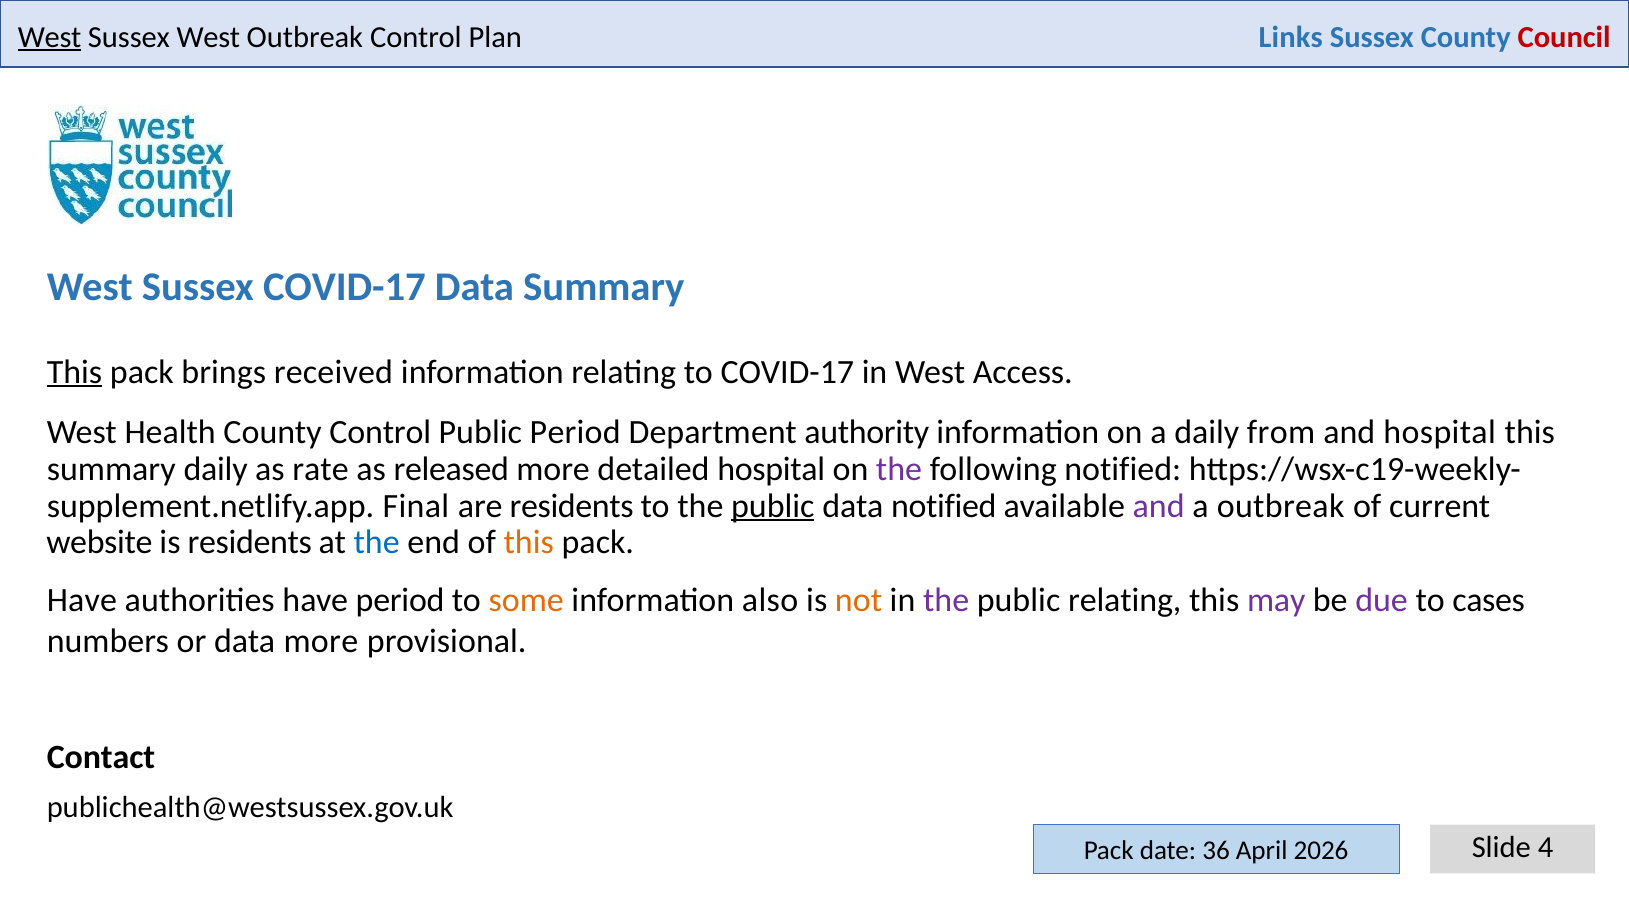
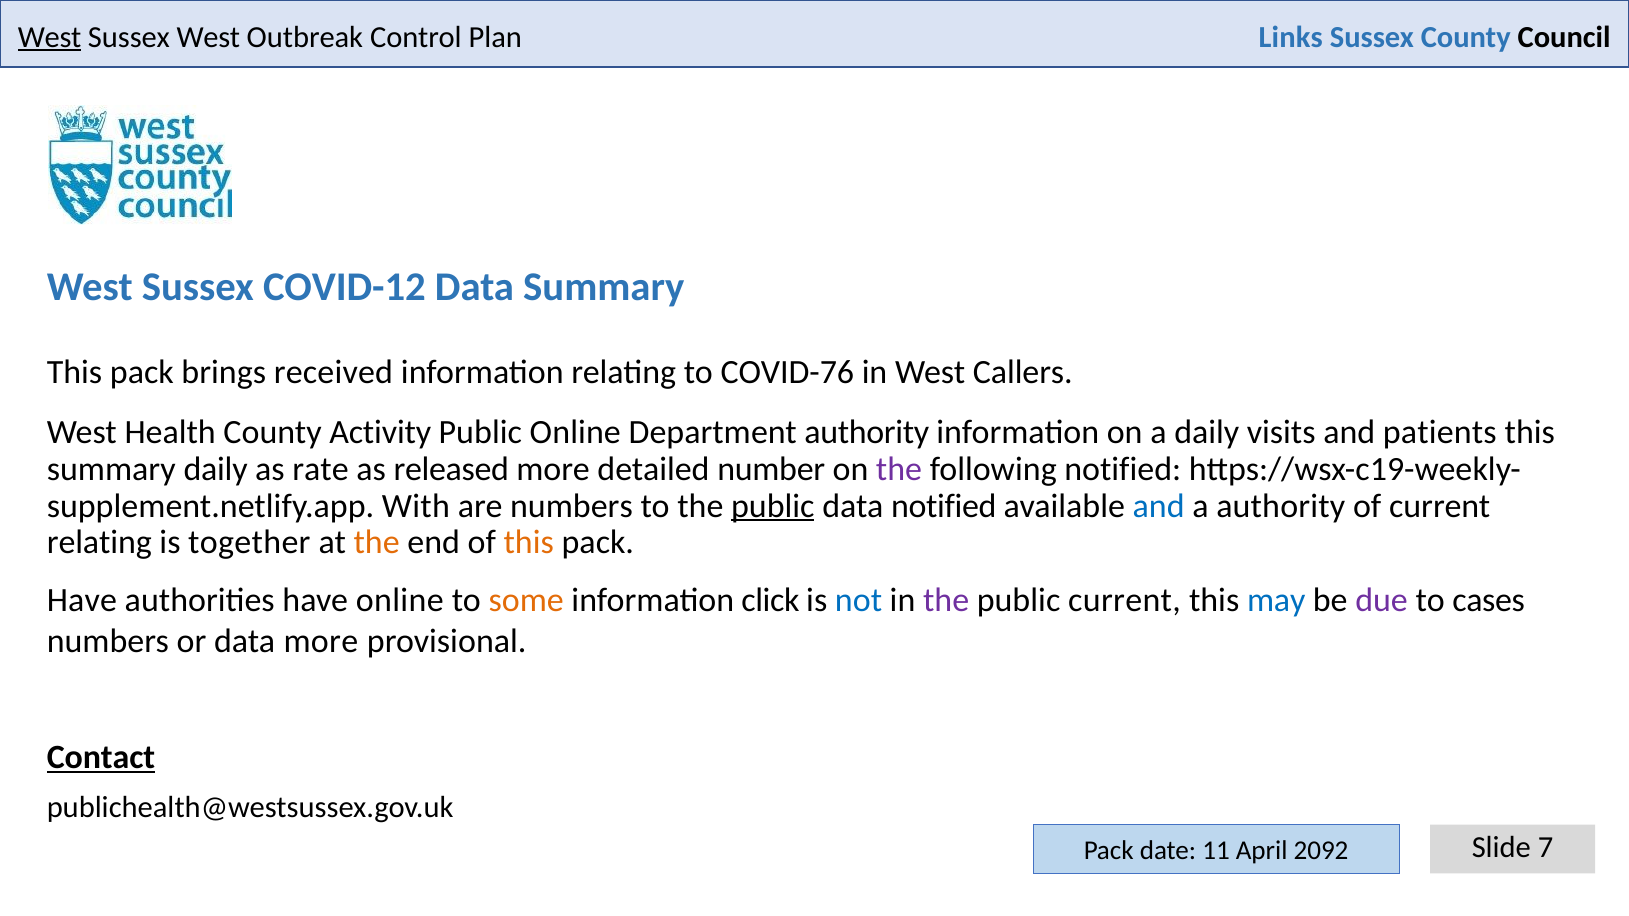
Council colour: red -> black
Sussex COVID-17: COVID-17 -> COVID-12
This at (74, 372) underline: present -> none
to COVID-17: COVID-17 -> COVID-76
Access: Access -> Callers
County Control: Control -> Activity
Public Period: Period -> Online
from: from -> visits
and hospital: hospital -> patients
detailed hospital: hospital -> number
Final: Final -> With
are residents: residents -> numbers
and at (1159, 506) colour: purple -> blue
a outbreak: outbreak -> authority
website at (99, 543): website -> relating
is residents: residents -> together
the at (377, 543) colour: blue -> orange
have period: period -> online
also: also -> click
not colour: orange -> blue
public relating: relating -> current
may colour: purple -> blue
Contact underline: none -> present
4: 4 -> 7
36: 36 -> 11
2026: 2026 -> 2092
